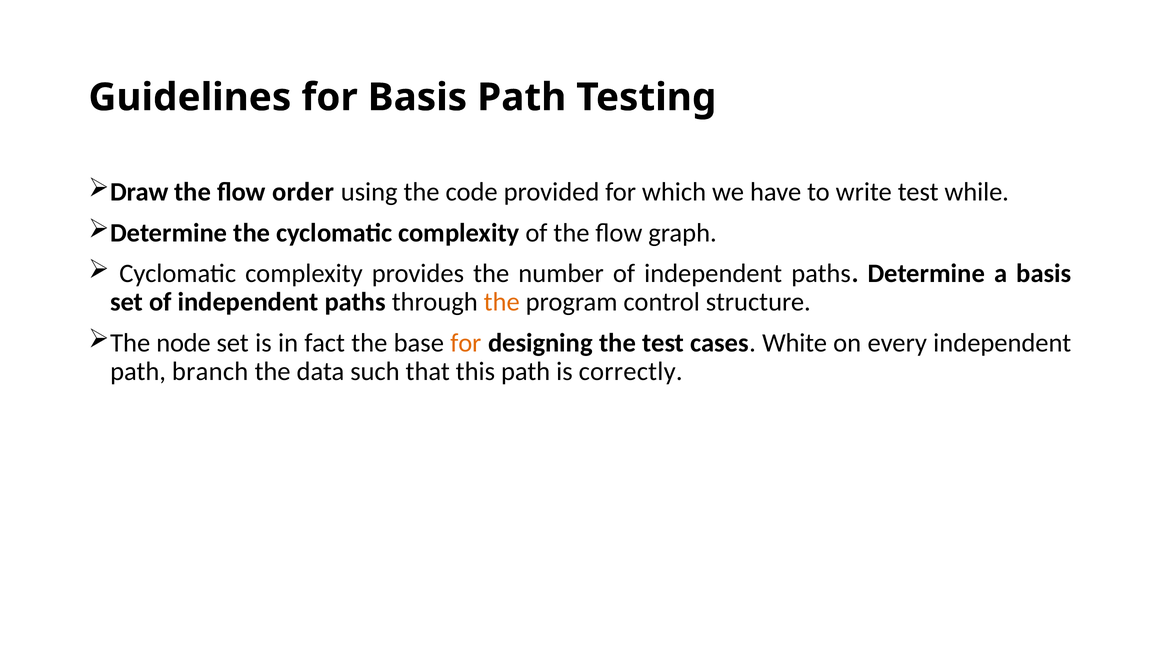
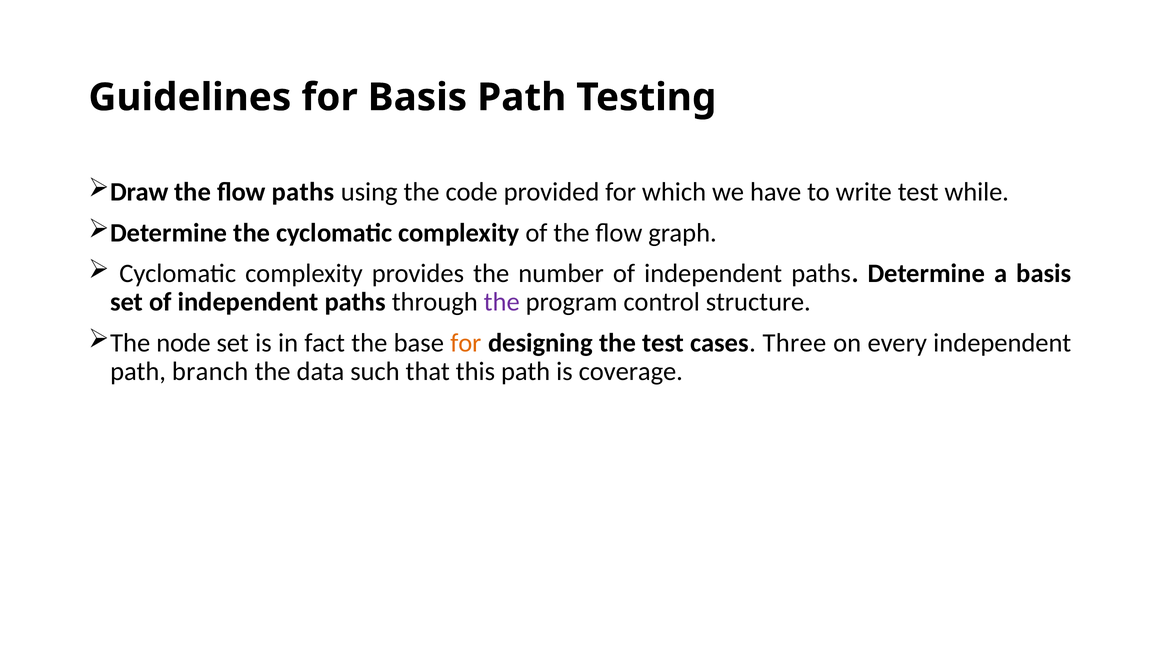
flow order: order -> paths
the at (502, 302) colour: orange -> purple
White: White -> Three
correctly: correctly -> coverage
